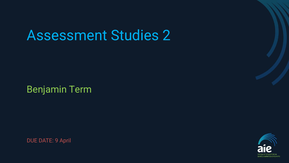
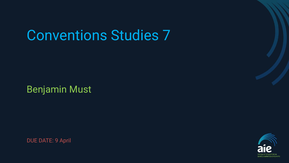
Assessment: Assessment -> Conventions
2: 2 -> 7
Term: Term -> Must
